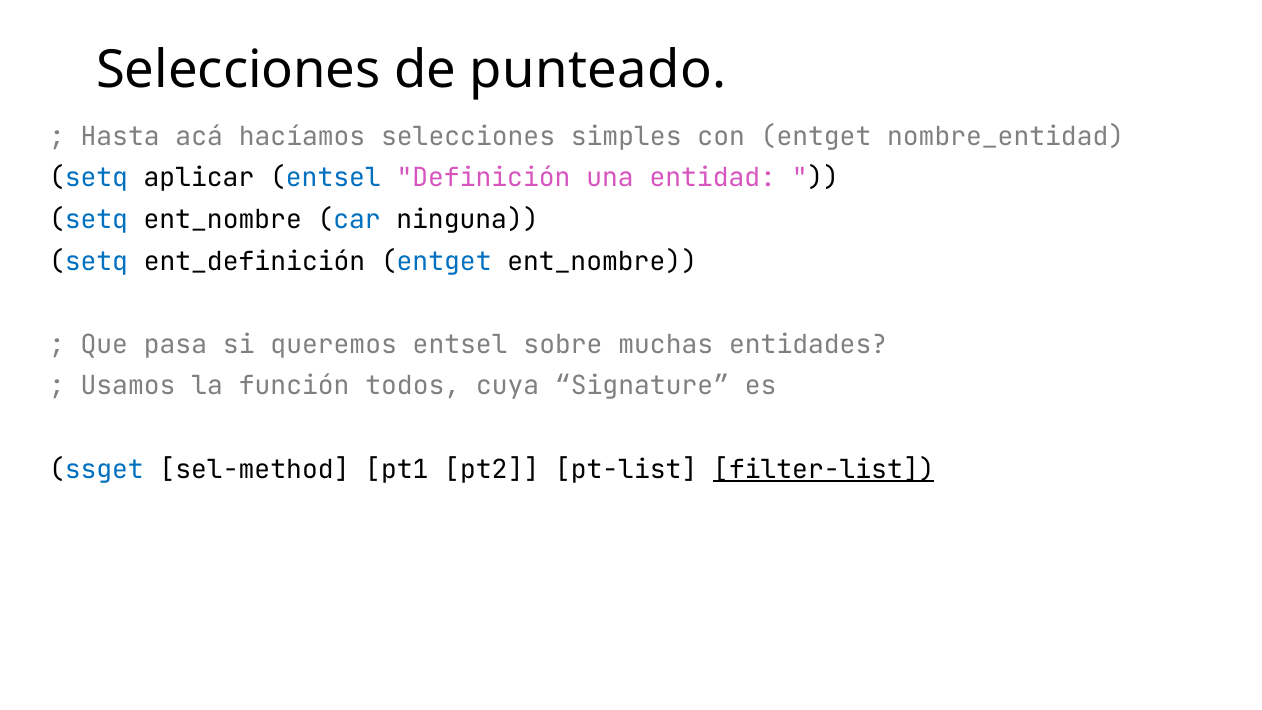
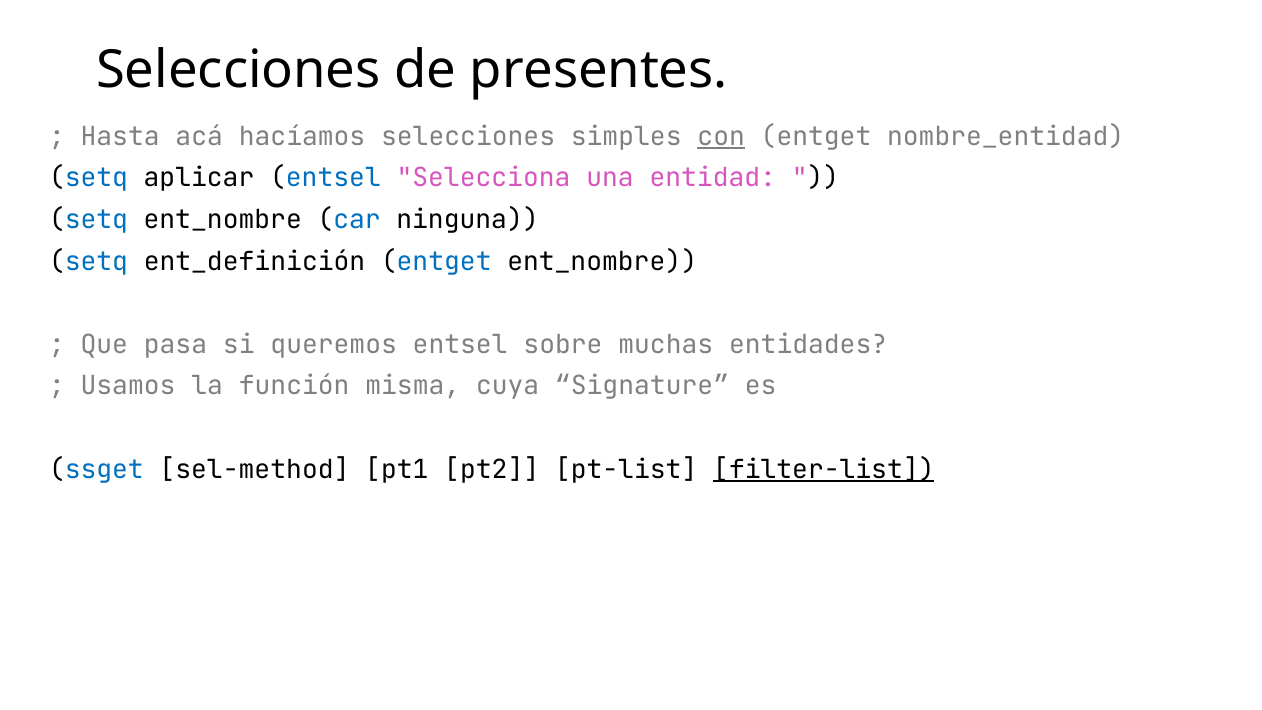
punteado: punteado -> presentes
con underline: none -> present
Definición: Definición -> Selecciona
todos: todos -> misma
